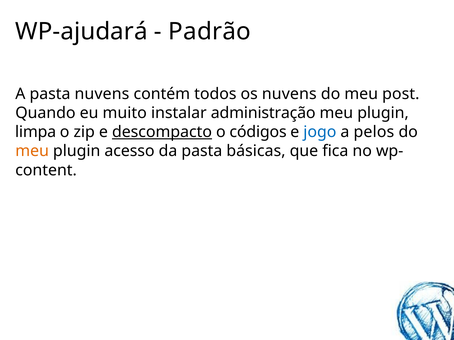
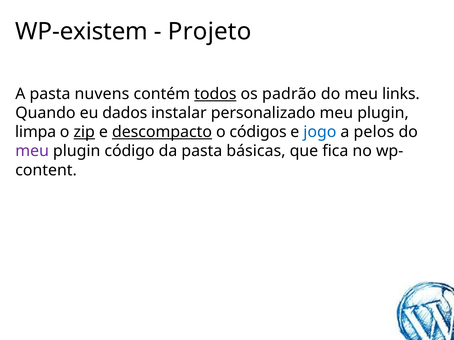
WP-ajudará: WP-ajudará -> WP-existem
Padrão: Padrão -> Projeto
todos underline: none -> present
os nuvens: nuvens -> padrão
post: post -> links
muito: muito -> dados
administração: administração -> personalizado
zip underline: none -> present
meu at (32, 151) colour: orange -> purple
acesso: acesso -> código
